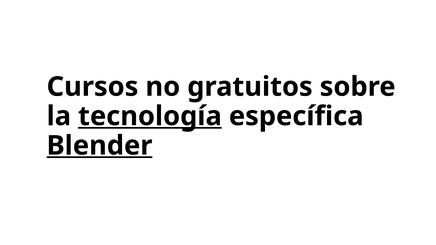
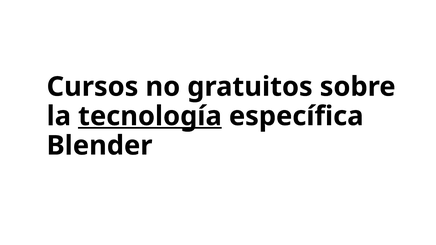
Blender underline: present -> none
